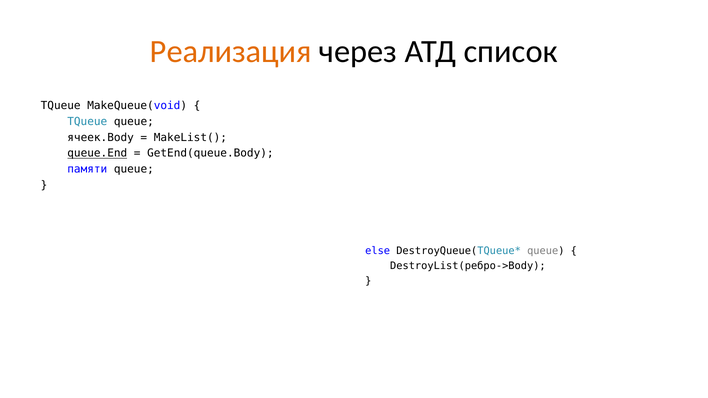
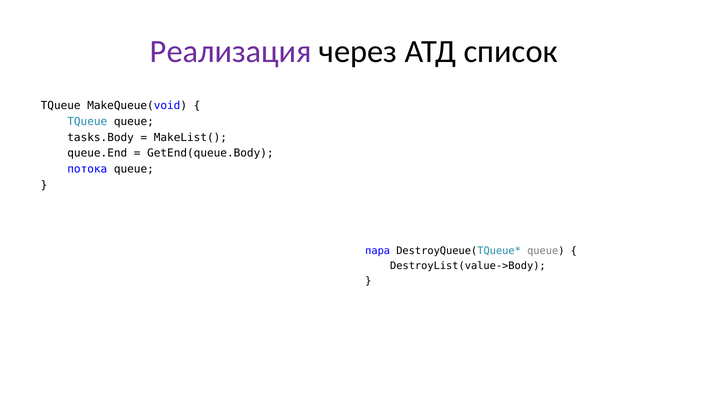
Реализация colour: orange -> purple
ячеек.Body: ячеек.Body -> tasks.Body
queue.End underline: present -> none
памяти: памяти -> потока
else at (378, 251): else -> пара
DestroyList(ребро->Body: DestroyList(ребро->Body -> DestroyList(value->Body
